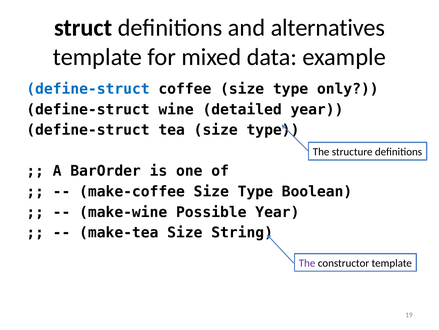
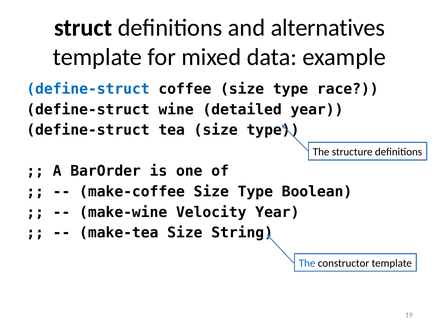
only: only -> race
Possible: Possible -> Velocity
The at (307, 263) colour: purple -> blue
